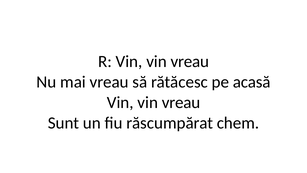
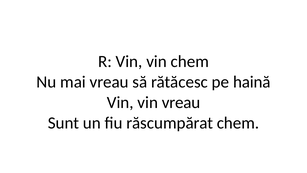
R Vin vin vreau: vreau -> chem
acasă: acasă -> haină
